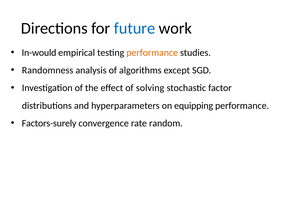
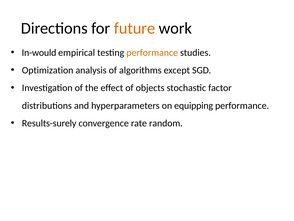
future colour: blue -> orange
Randomness: Randomness -> Optimization
solving: solving -> objects
Factors-surely: Factors-surely -> Results-surely
